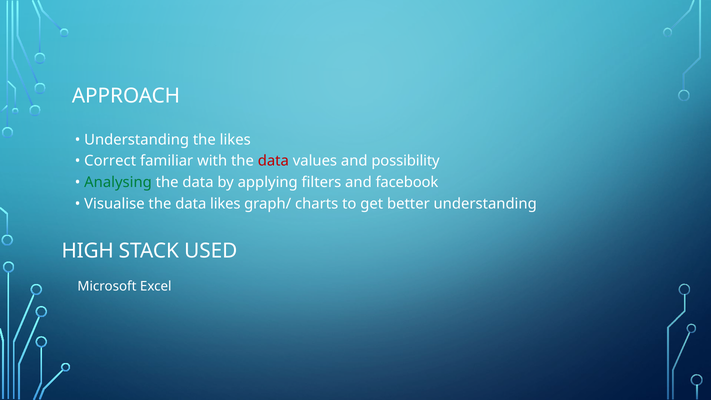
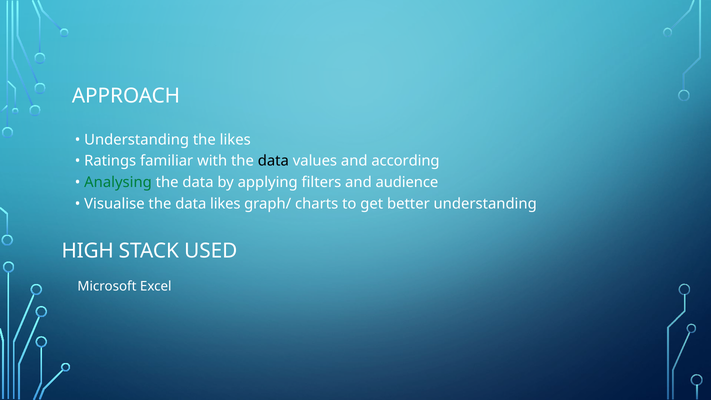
Correct: Correct -> Ratings
data at (273, 161) colour: red -> black
possibility: possibility -> according
facebook: facebook -> audience
